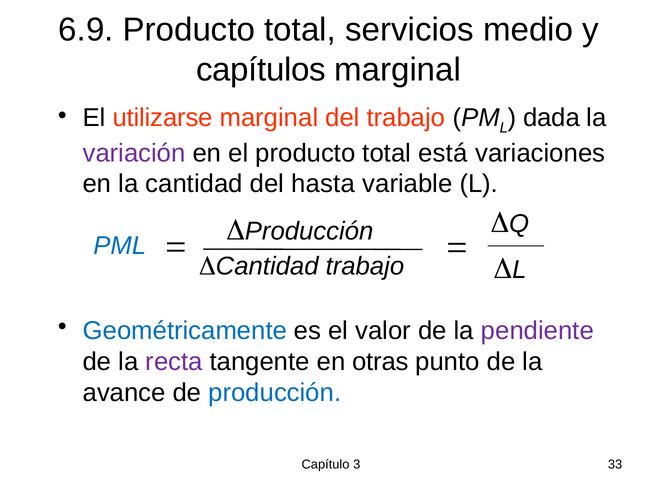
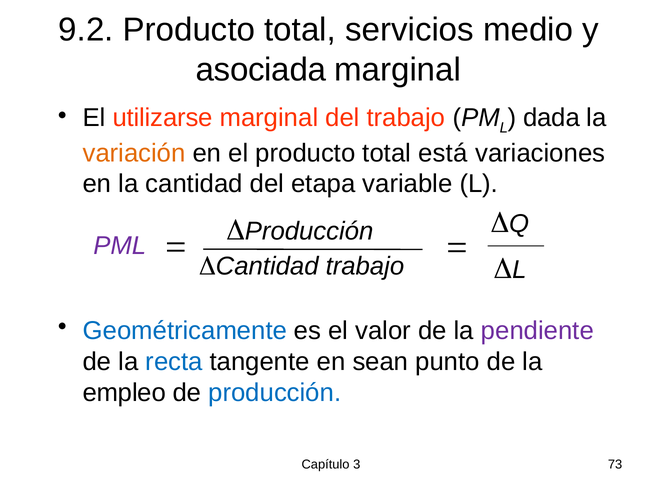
6.9: 6.9 -> 9.2
capítulos: capítulos -> asociada
variación colour: purple -> orange
hasta: hasta -> etapa
PML colour: blue -> purple
recta colour: purple -> blue
otras: otras -> sean
avance: avance -> empleo
33: 33 -> 73
